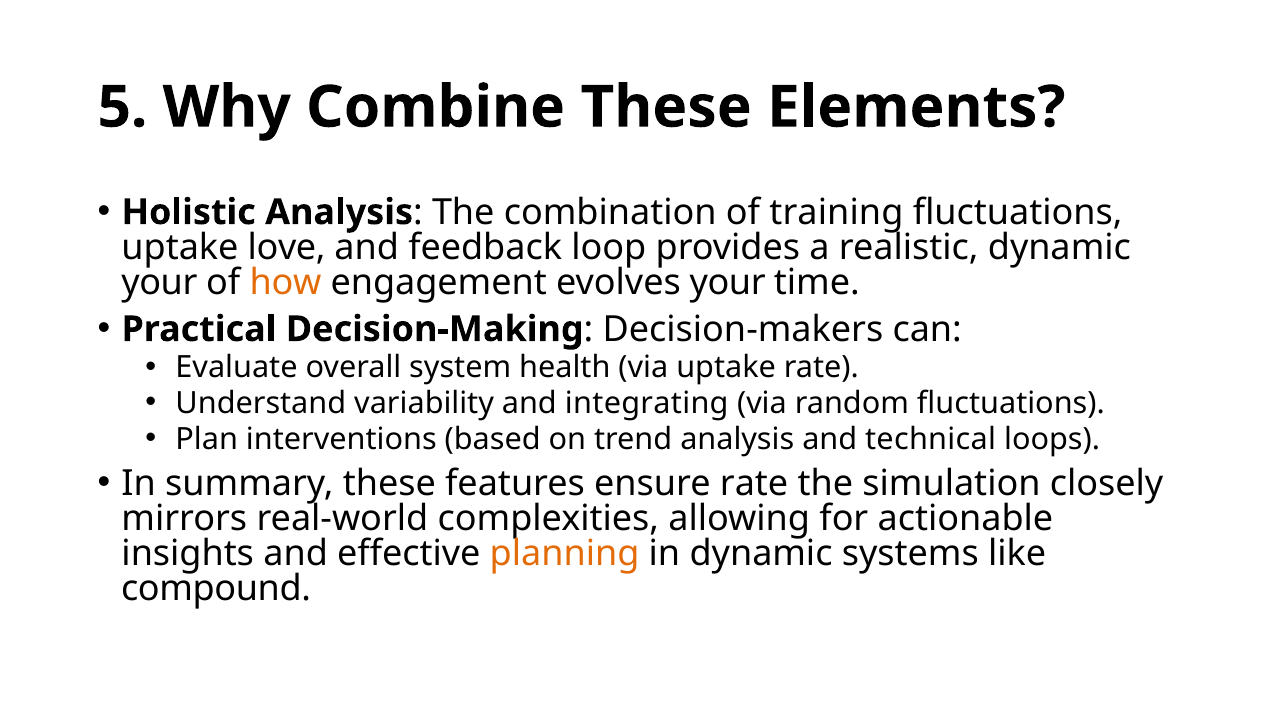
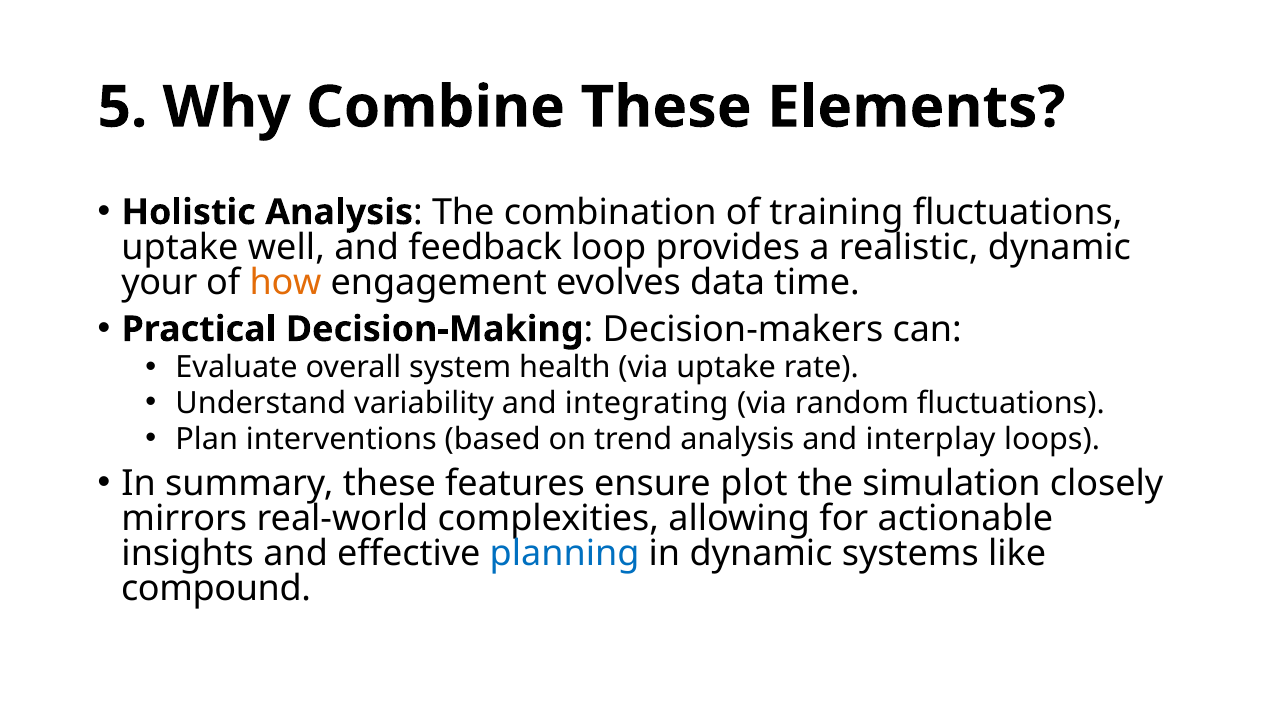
love: love -> well
evolves your: your -> data
technical: technical -> interplay
ensure rate: rate -> plot
planning colour: orange -> blue
